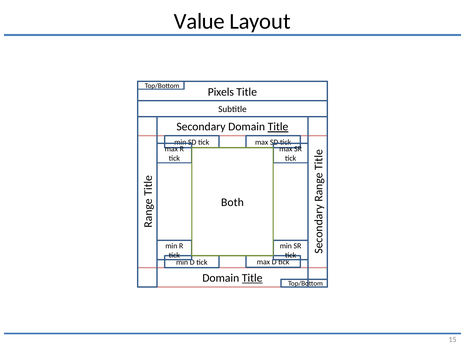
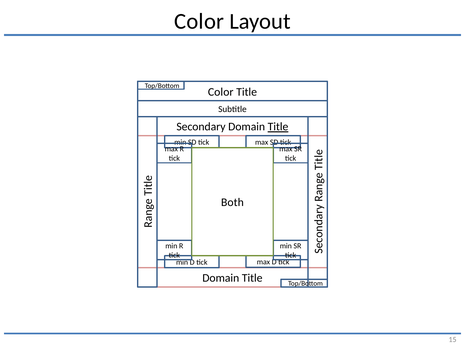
Value at (199, 21): Value -> Color
Pixels at (221, 92): Pixels -> Color
Title at (252, 278) underline: present -> none
